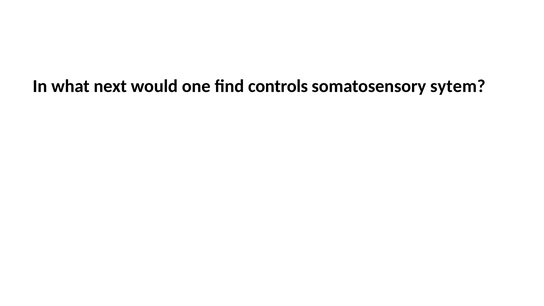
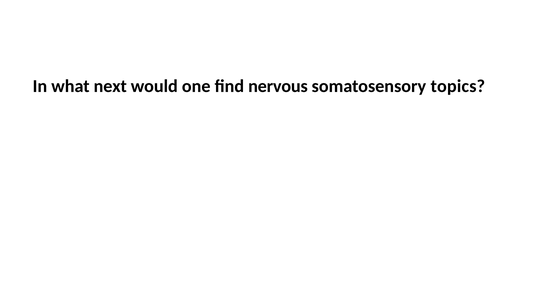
controls: controls -> nervous
sytem: sytem -> topics
